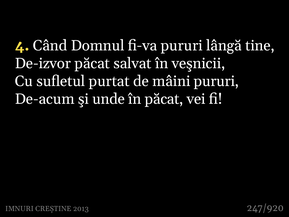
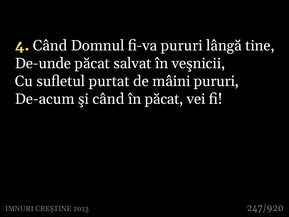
De-izvor: De-izvor -> De-unde
şi unde: unde -> când
